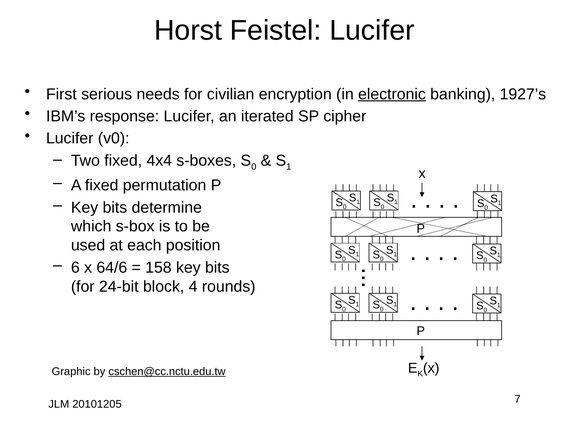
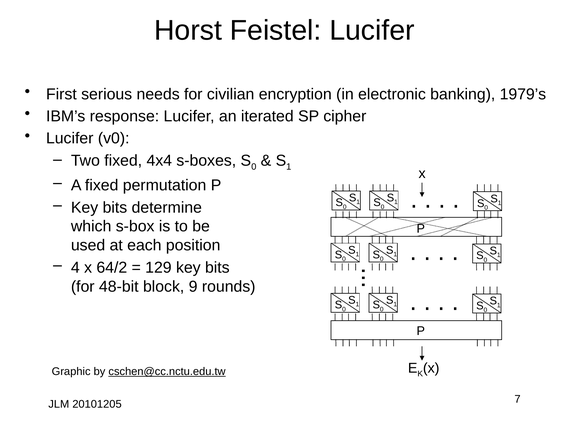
electronic underline: present -> none
1927’s: 1927’s -> 1979’s
6: 6 -> 4
64/6: 64/6 -> 64/2
158: 158 -> 129
24-bit: 24-bit -> 48-bit
4: 4 -> 9
